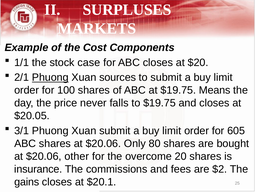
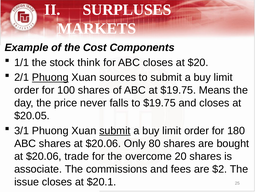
case: case -> think
submit at (115, 130) underline: none -> present
605: 605 -> 180
other: other -> trade
insurance: insurance -> associate
gains: gains -> issue
